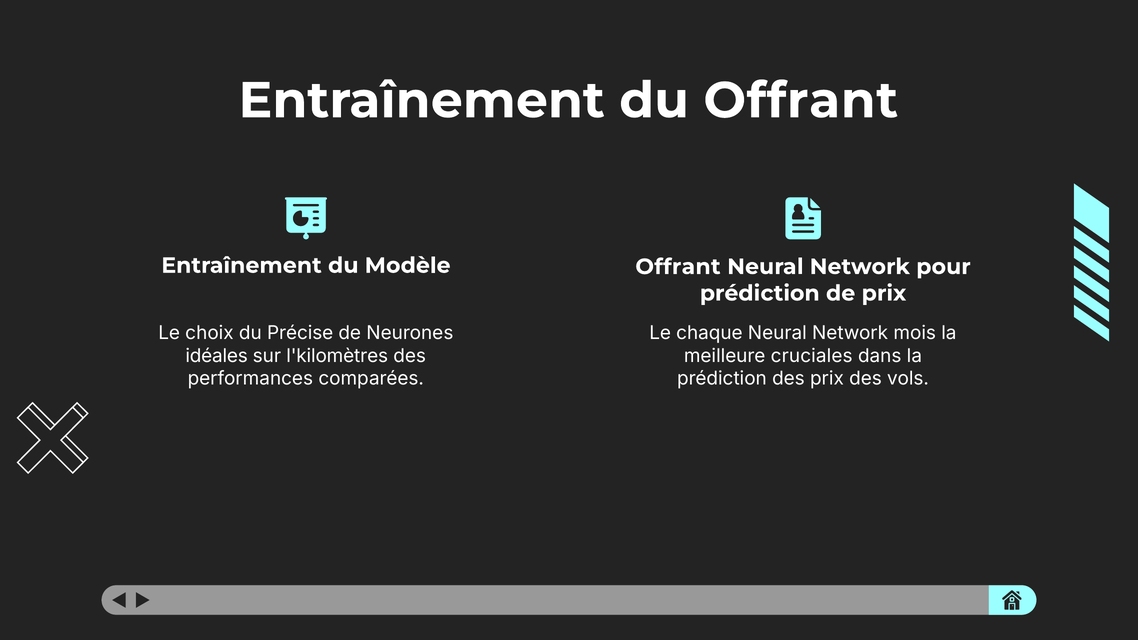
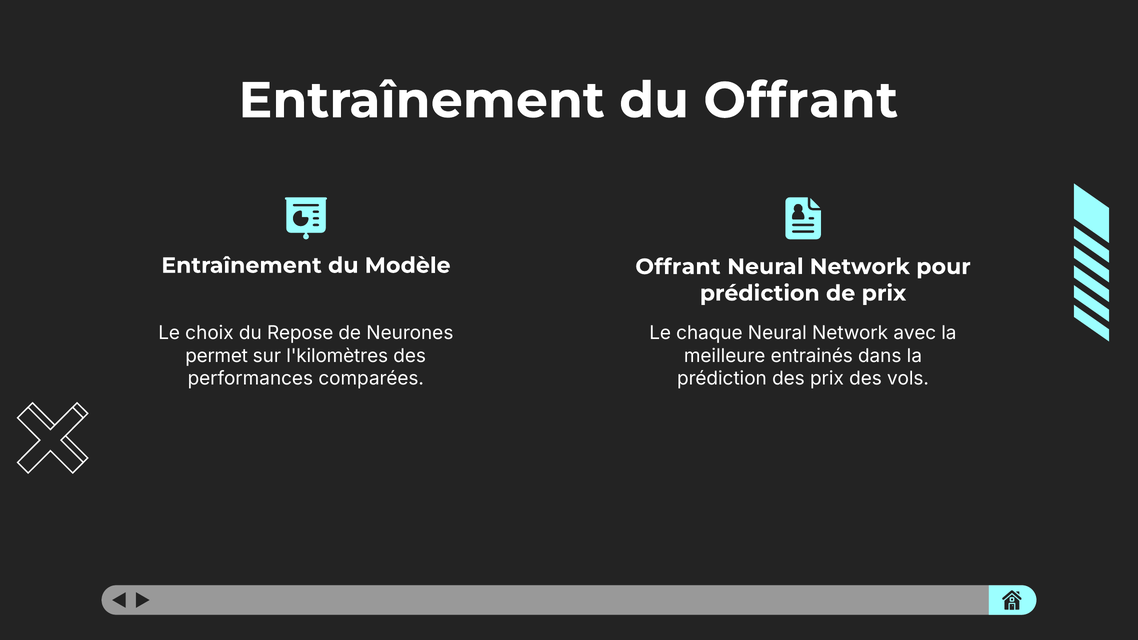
Précise: Précise -> Repose
mois: mois -> avec
idéales: idéales -> permet
cruciales: cruciales -> entrainés
